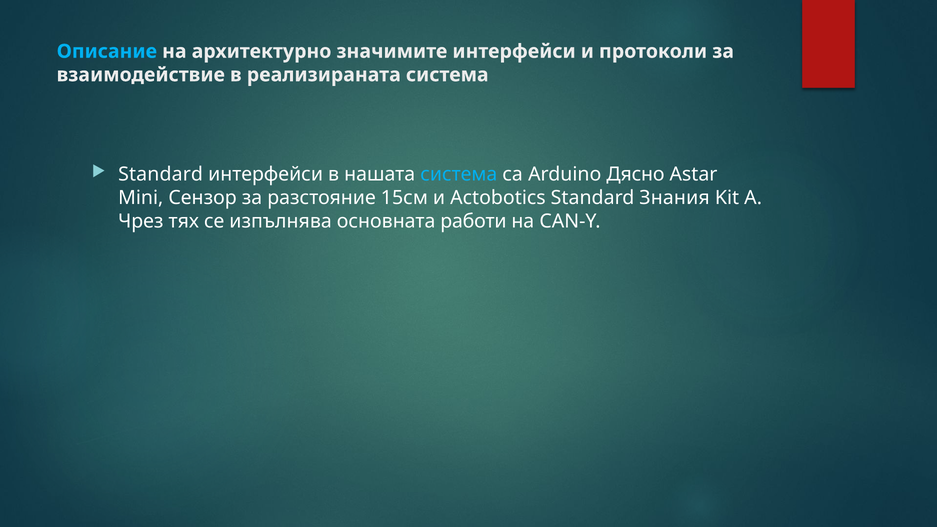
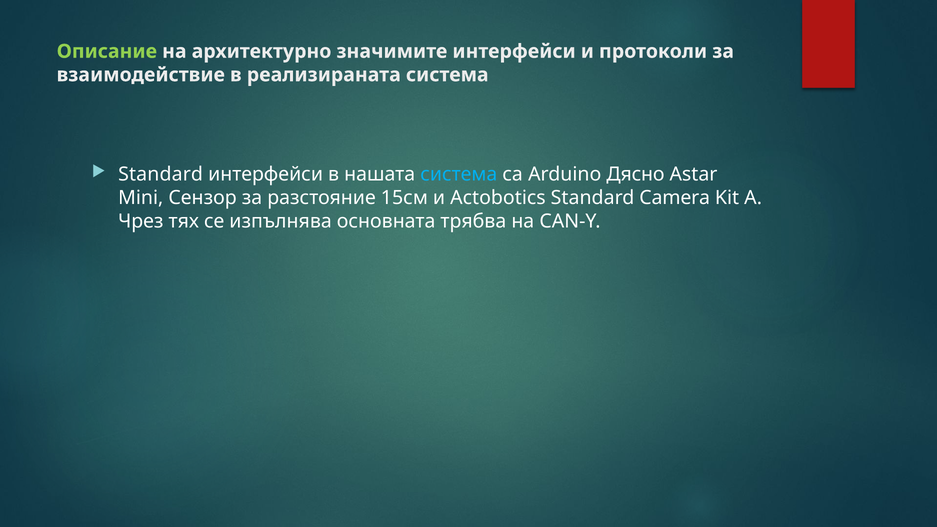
Описание colour: light blue -> light green
Знания: Знания -> Camera
работи: работи -> трябва
